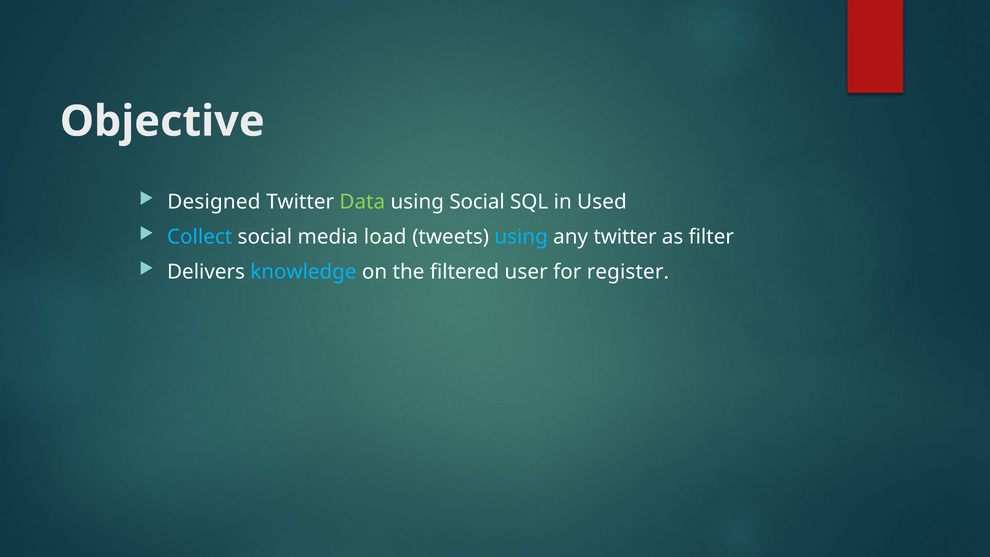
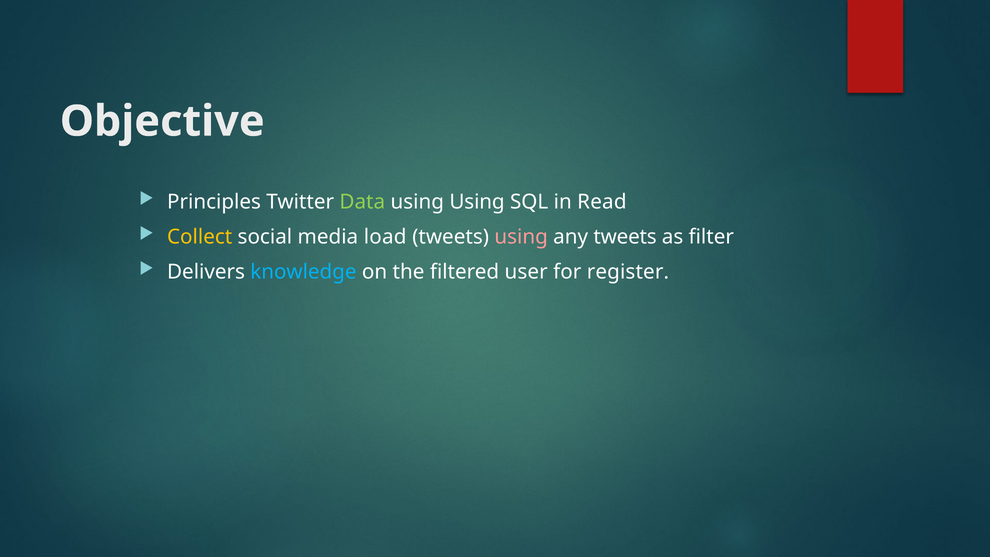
Designed: Designed -> Principles
using Social: Social -> Using
Used: Used -> Read
Collect colour: light blue -> yellow
using at (521, 237) colour: light blue -> pink
any twitter: twitter -> tweets
